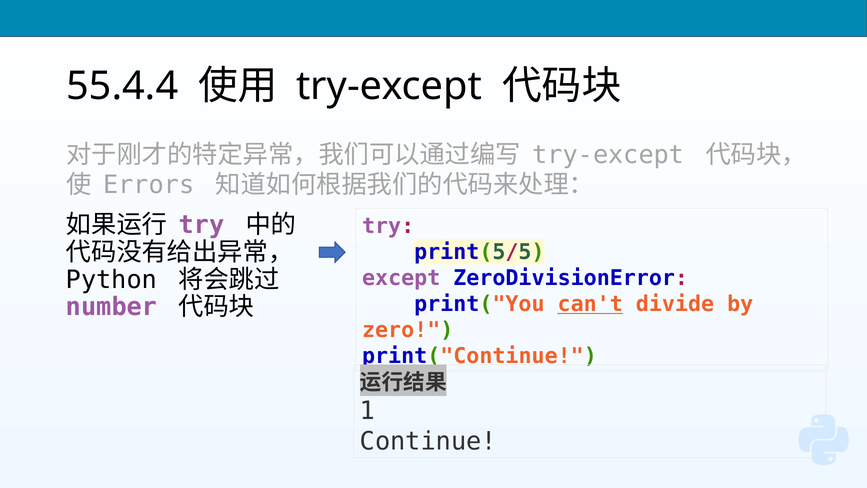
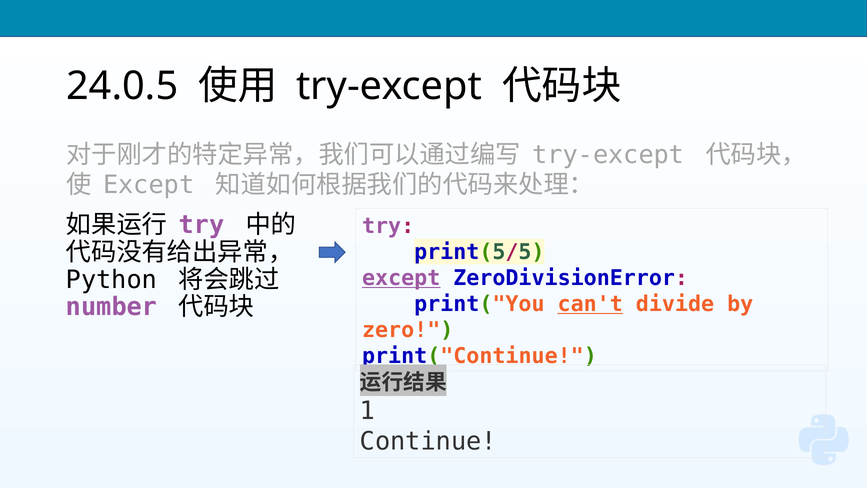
55.4.4: 55.4.4 -> 24.0.5
Errors at (149, 185): Errors -> Except
except at (401, 278) underline: none -> present
